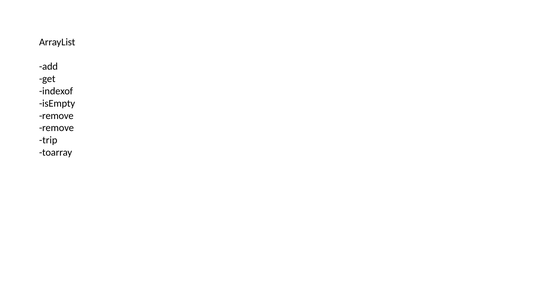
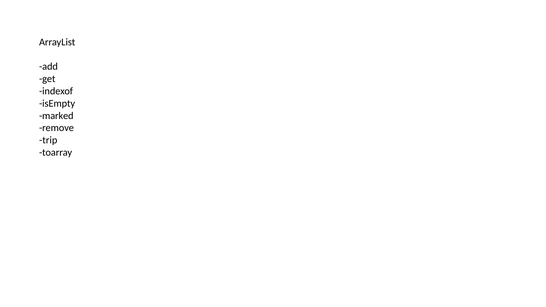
remove at (56, 116): remove -> marked
